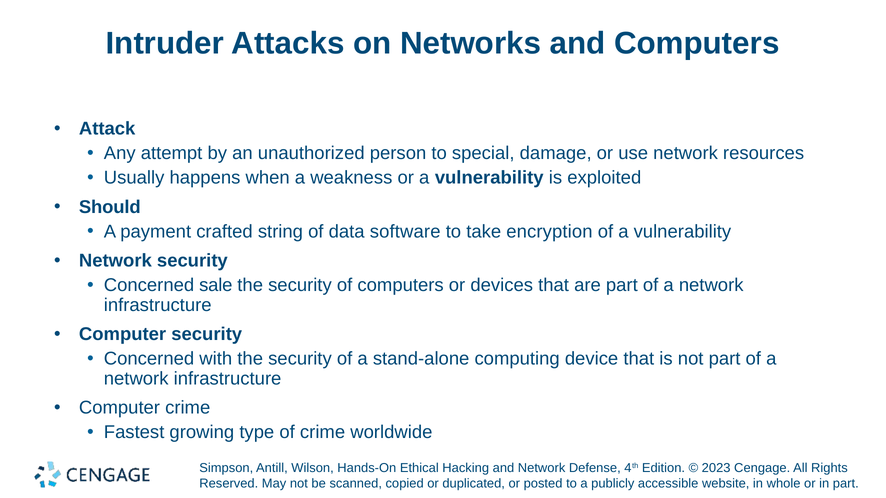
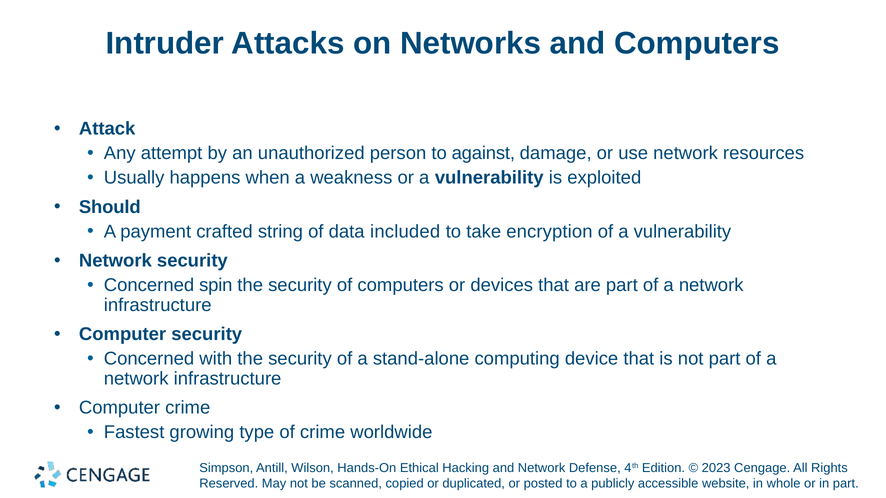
special: special -> against
software: software -> included
sale: sale -> spin
